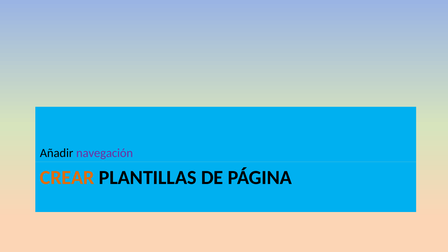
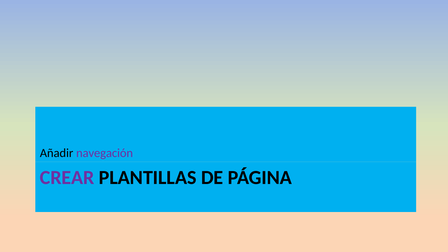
CREAR colour: orange -> purple
